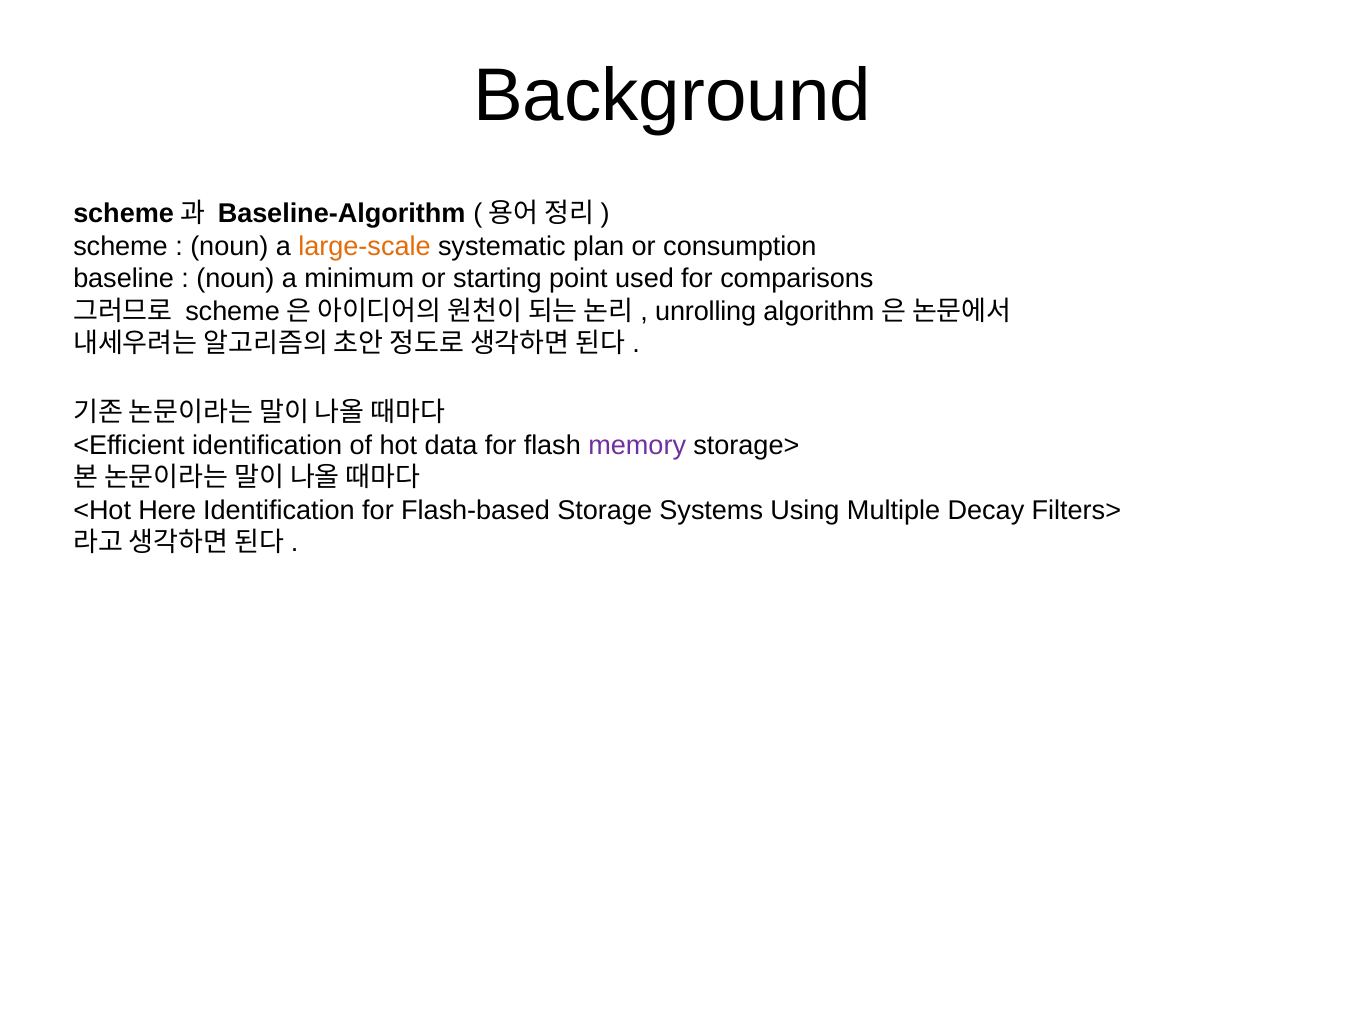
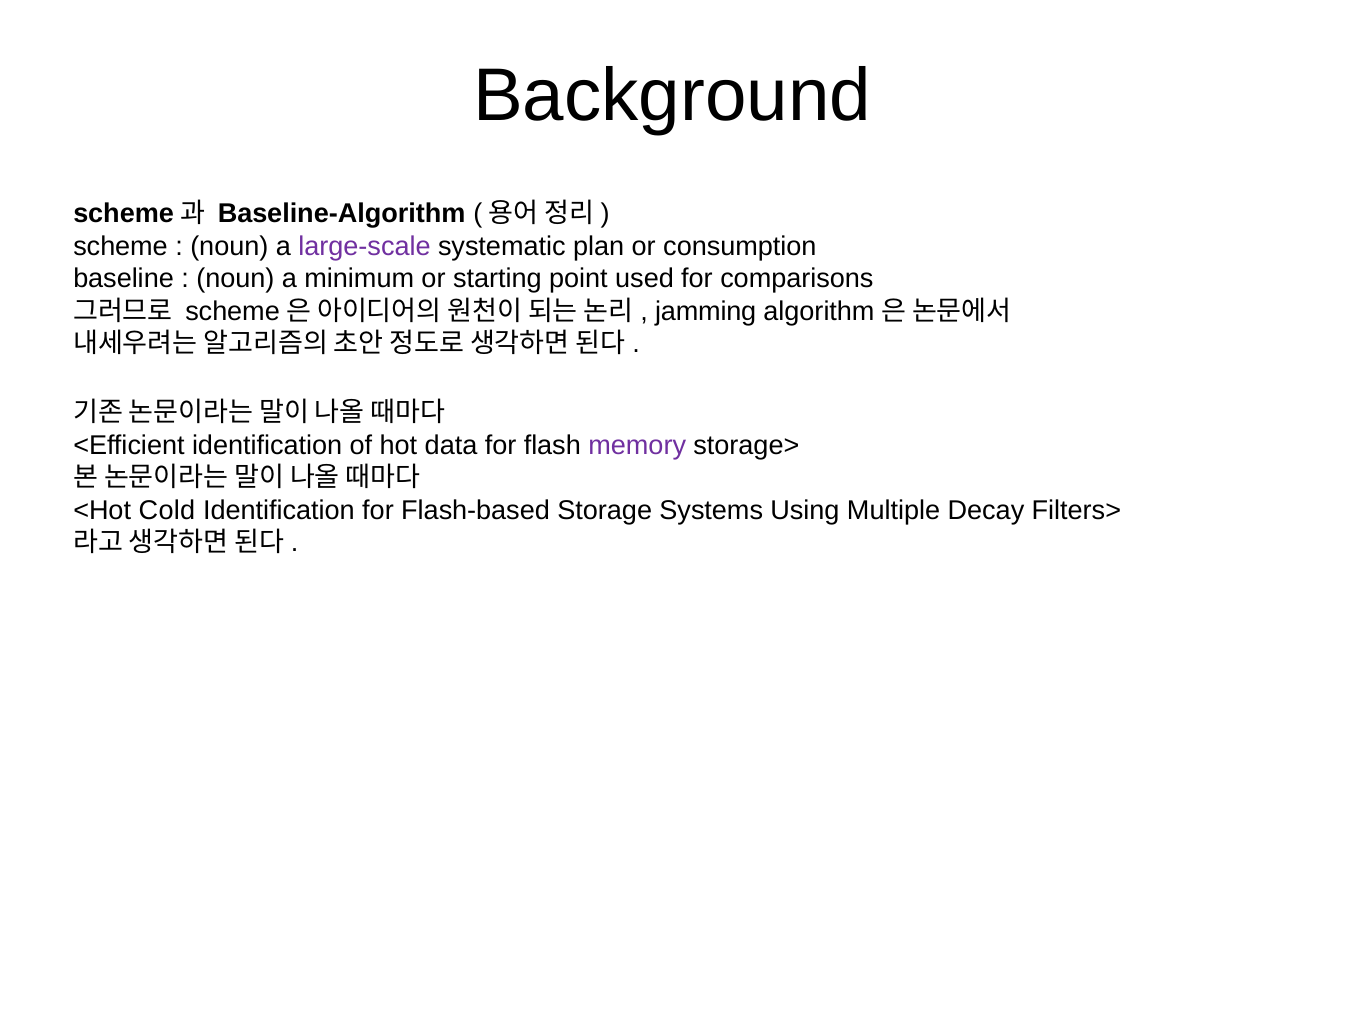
large-scale colour: orange -> purple
unrolling: unrolling -> jamming
Here: Here -> Cold
